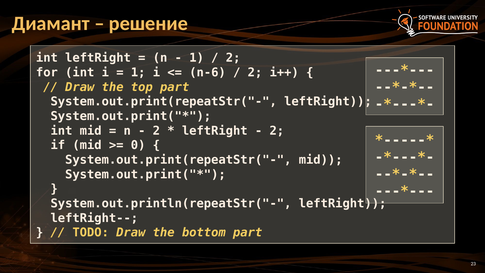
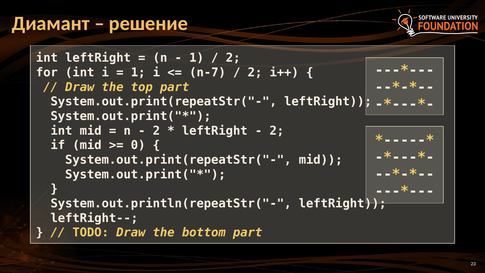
n-6: n-6 -> n-7
